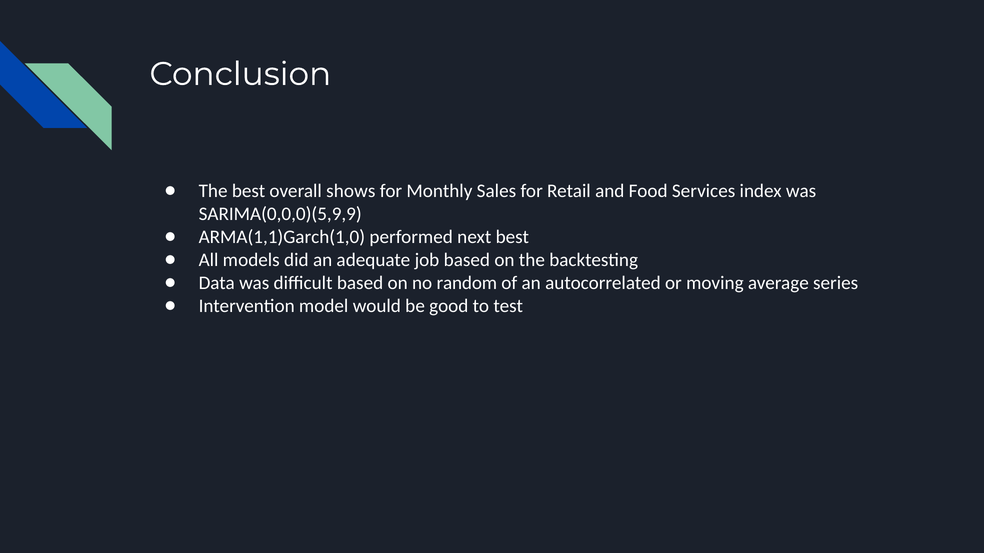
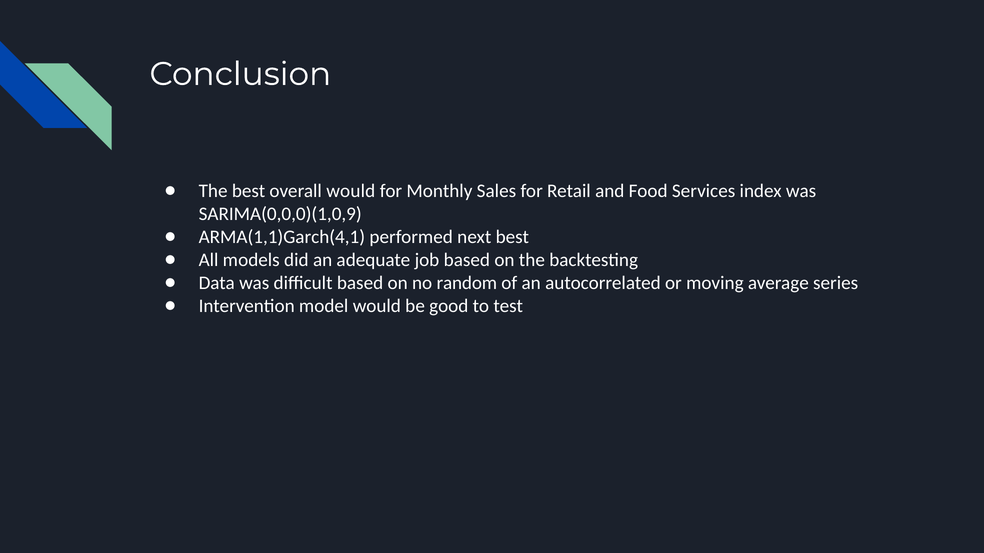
overall shows: shows -> would
SARIMA(0,0,0)(5,9,9: SARIMA(0,0,0)(5,9,9 -> SARIMA(0,0,0)(1,0,9
ARMA(1,1)Garch(1,0: ARMA(1,1)Garch(1,0 -> ARMA(1,1)Garch(4,1
